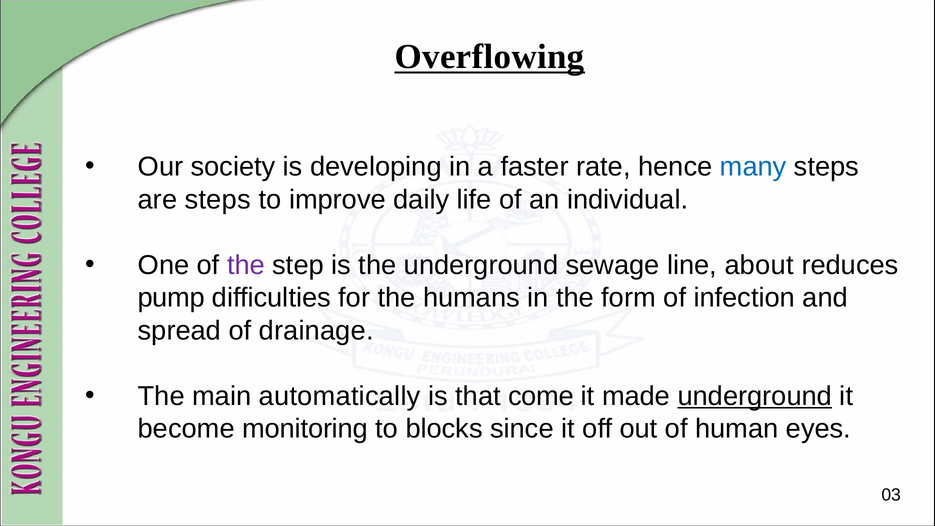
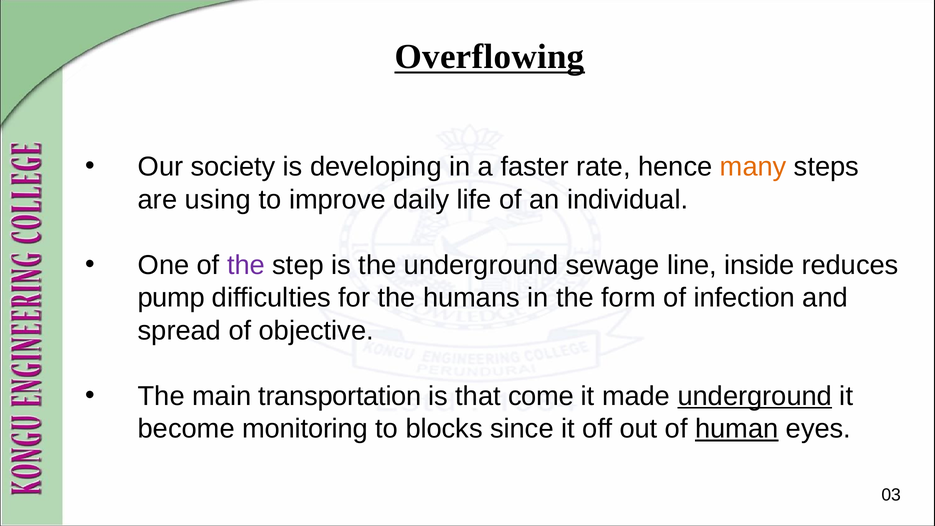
many colour: blue -> orange
are steps: steps -> using
about: about -> inside
drainage: drainage -> objective
automatically: automatically -> transportation
human underline: none -> present
